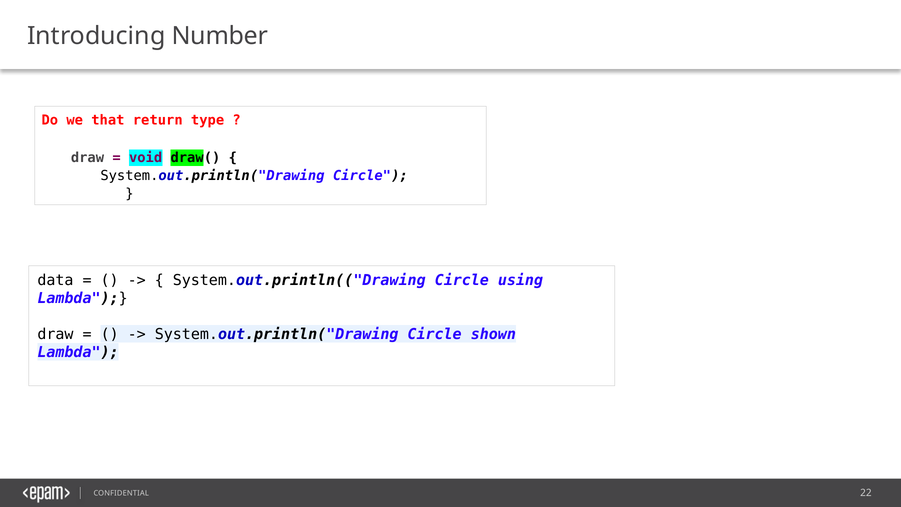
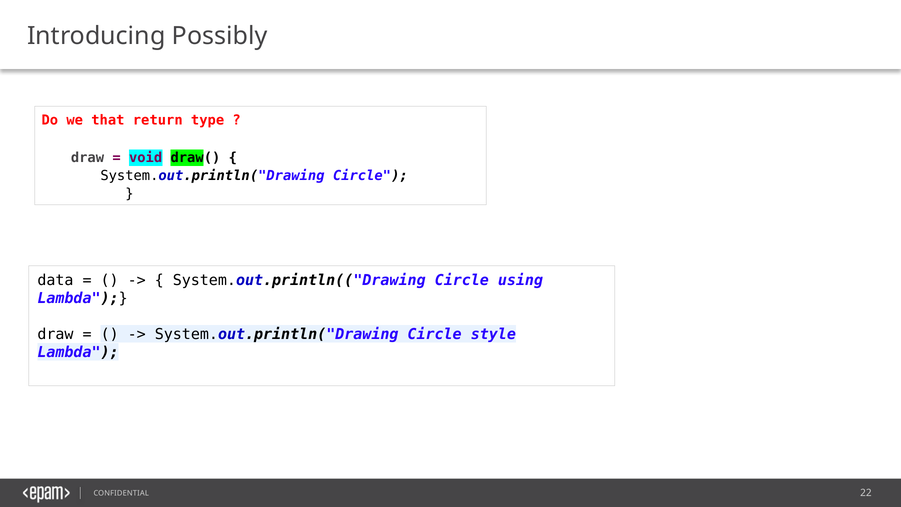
Number: Number -> Possibly
shown: shown -> style
